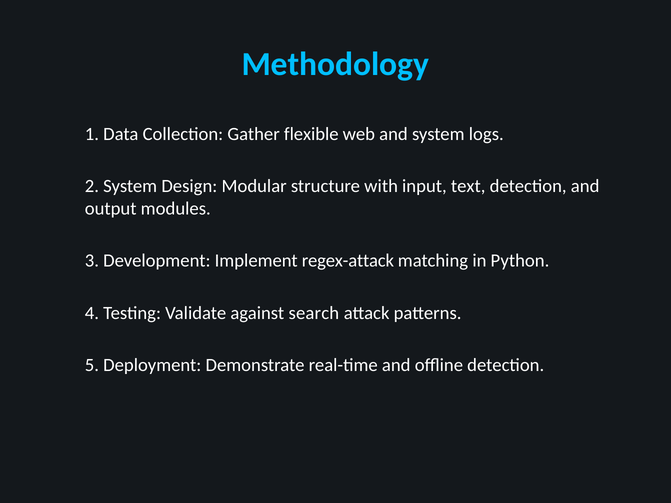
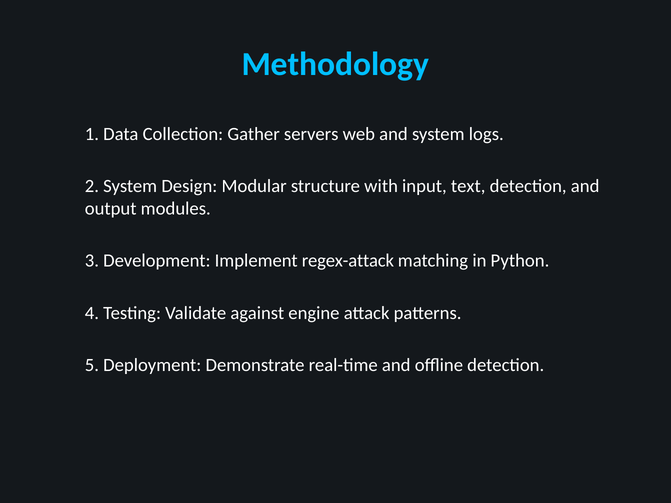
flexible: flexible -> servers
search: search -> engine
